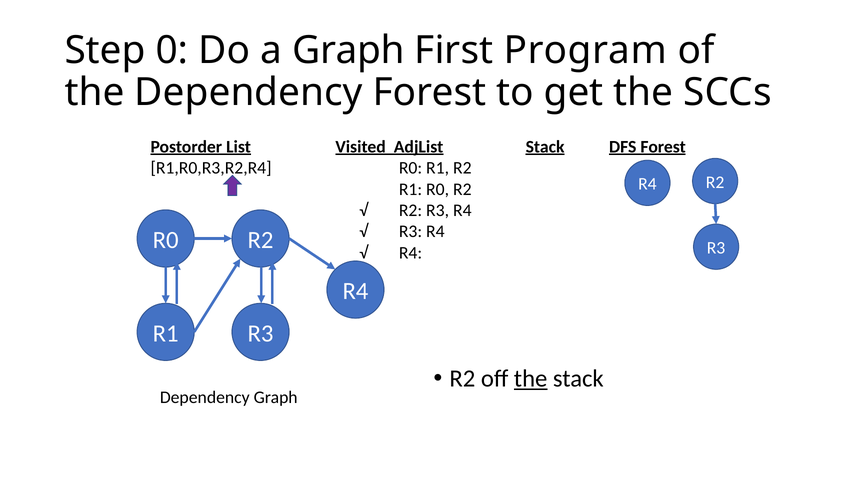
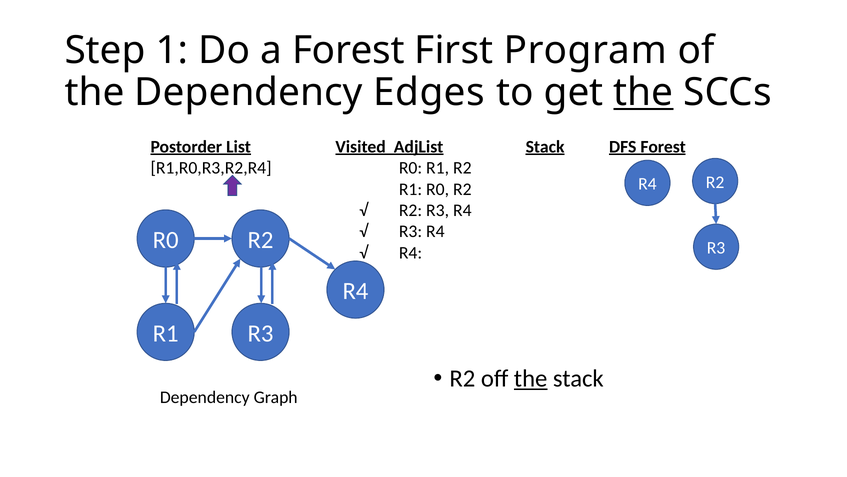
0: 0 -> 1
a Graph: Graph -> Forest
Dependency Forest: Forest -> Edges
the at (643, 92) underline: none -> present
